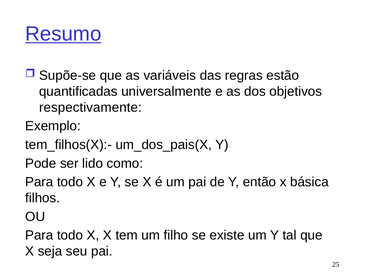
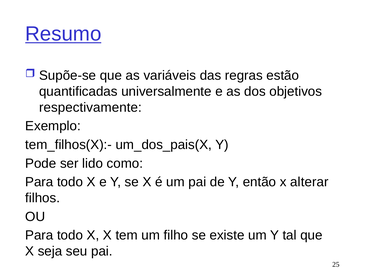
básica: básica -> alterar
